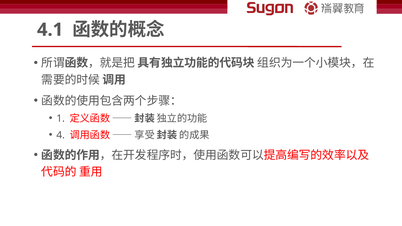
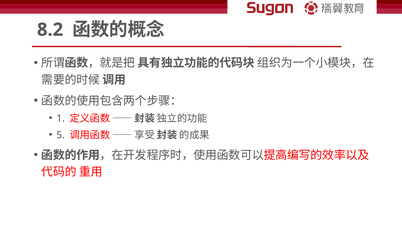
4.1: 4.1 -> 8.2
4: 4 -> 5
